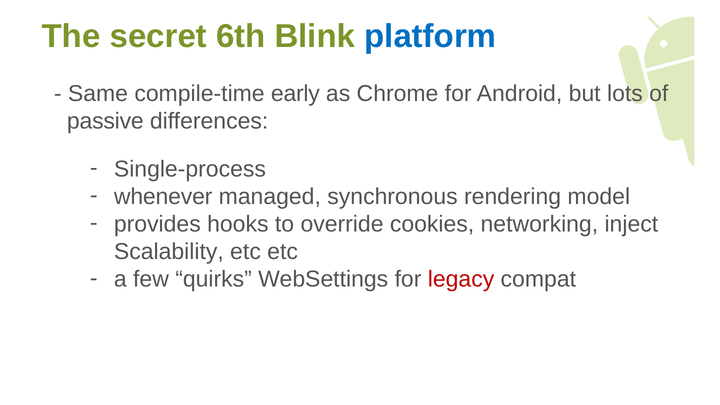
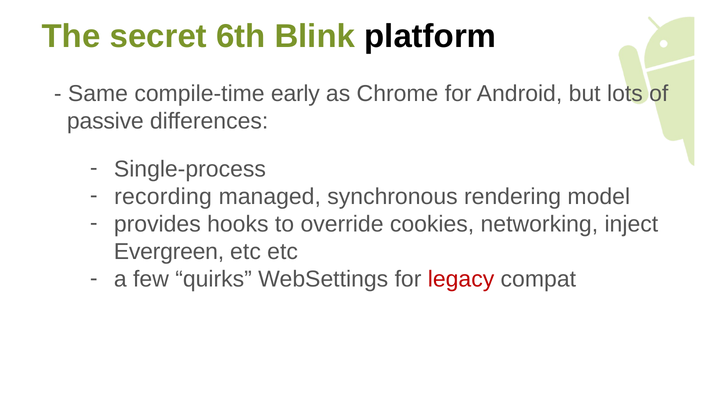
platform colour: blue -> black
whenever: whenever -> recording
Scalability: Scalability -> Evergreen
